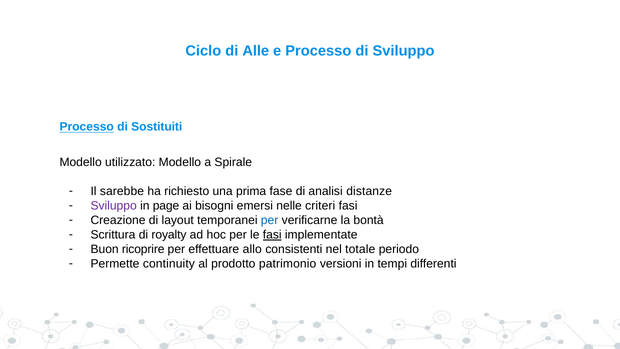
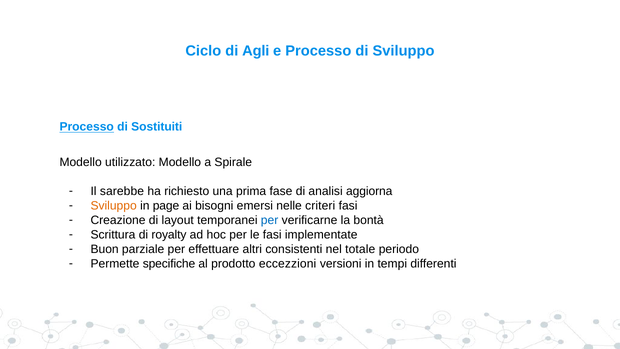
Alle: Alle -> Agli
distanze: distanze -> aggiorna
Sviluppo at (114, 206) colour: purple -> orange
fasi at (272, 235) underline: present -> none
ricoprire: ricoprire -> parziale
allo: allo -> altri
continuity: continuity -> specifiche
patrimonio: patrimonio -> eccezzioni
